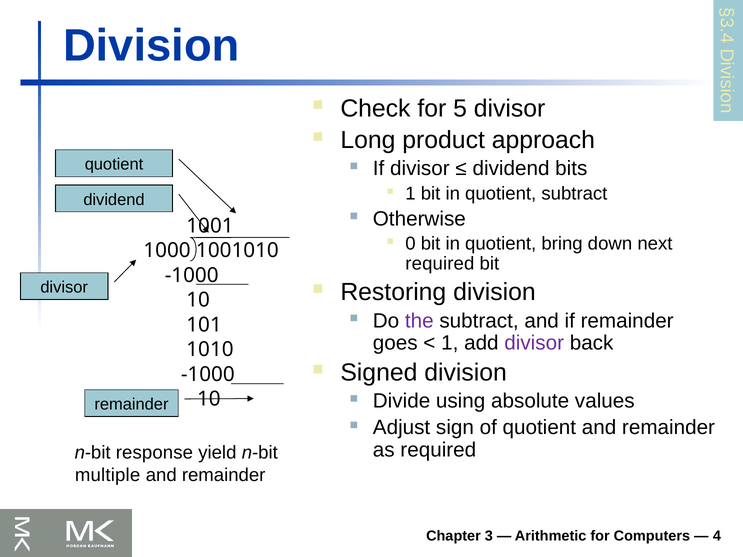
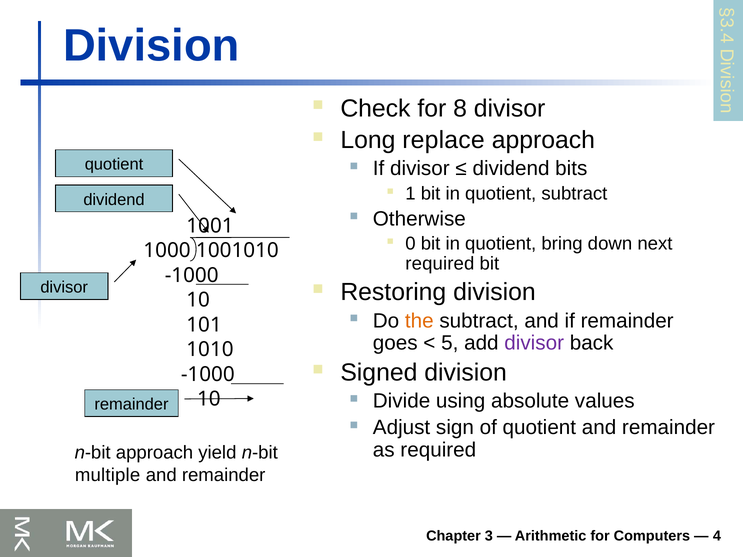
5: 5 -> 8
product: product -> replace
the colour: purple -> orange
1 at (450, 343): 1 -> 5
n-bit response: response -> approach
